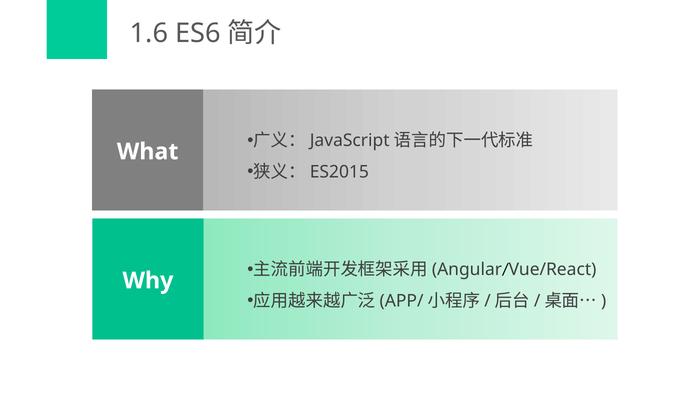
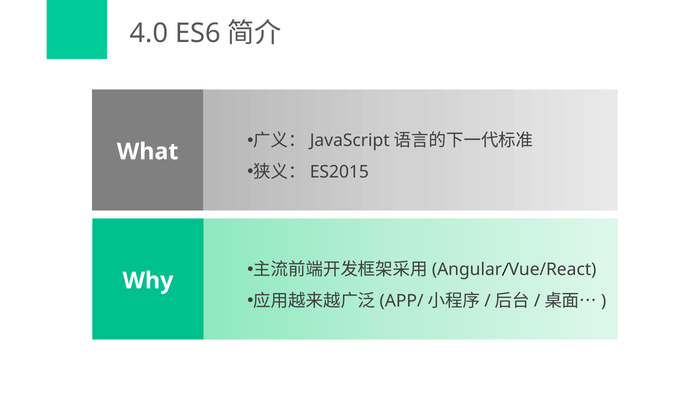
1.6: 1.6 -> 4.0
